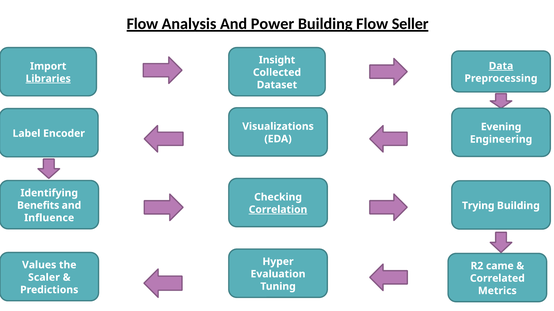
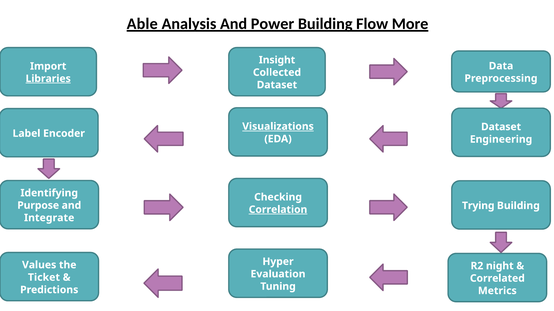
Flow at (142, 24): Flow -> Able
Seller: Seller -> More
Data underline: present -> none
Visualizations underline: none -> present
Evening at (501, 127): Evening -> Dataset
Benefits: Benefits -> Purpose
Influence: Influence -> Integrate
came: came -> night
Scaler: Scaler -> Ticket
